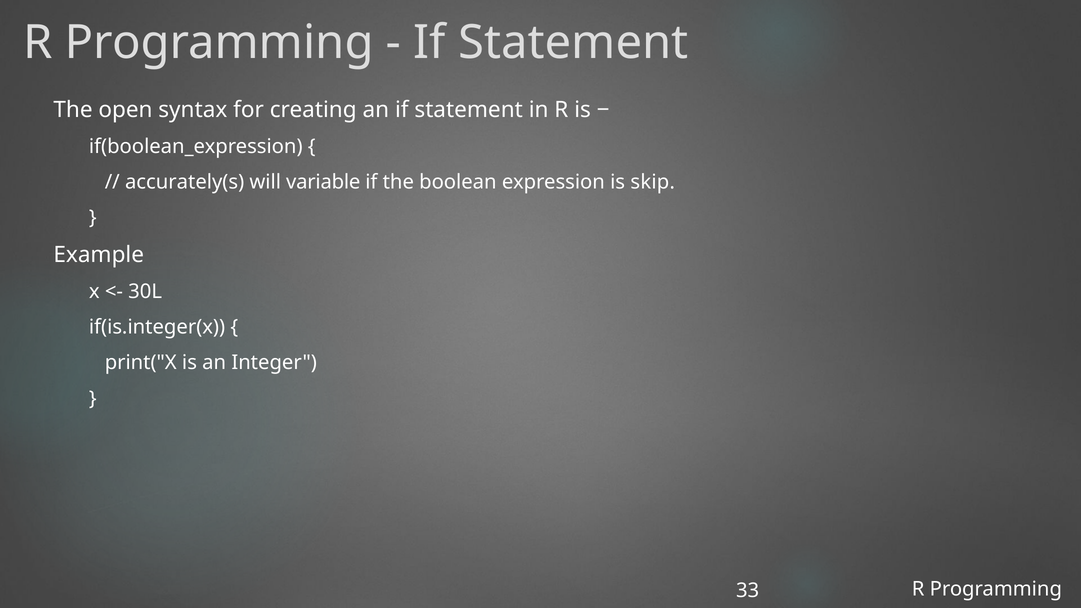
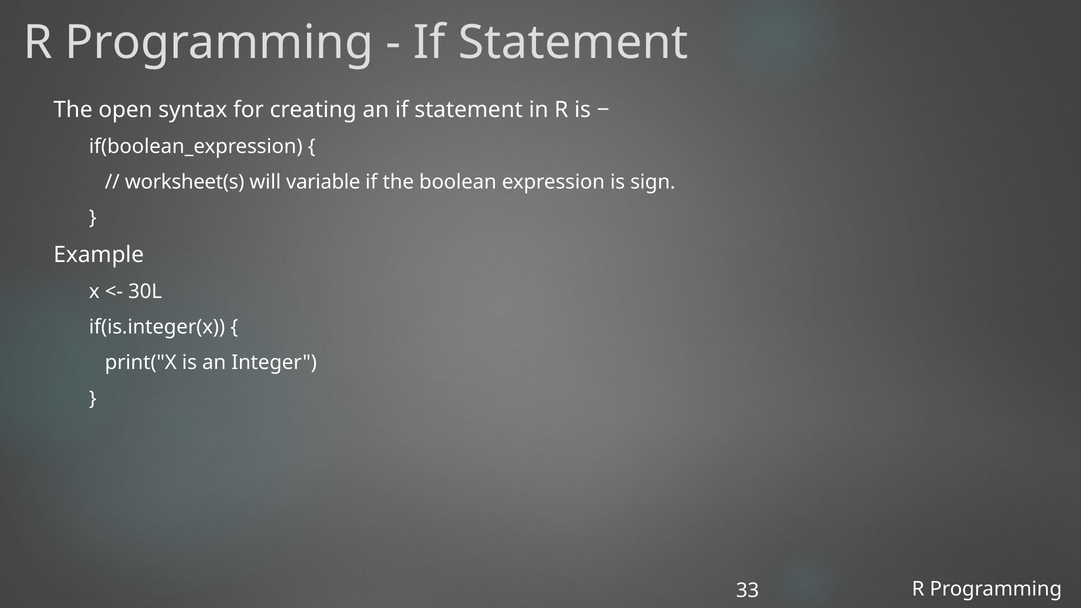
accurately(s: accurately(s -> worksheet(s
skip: skip -> sign
